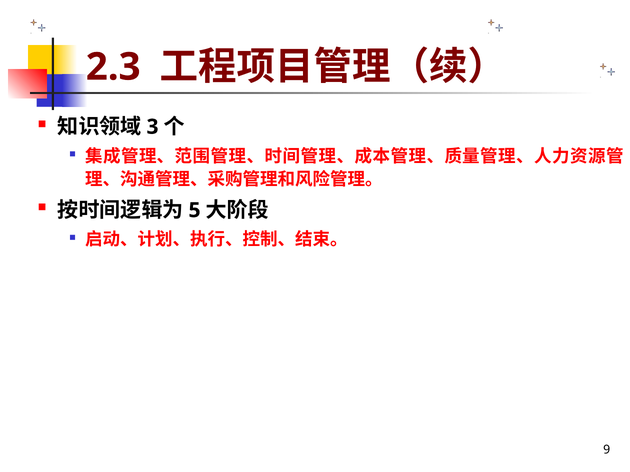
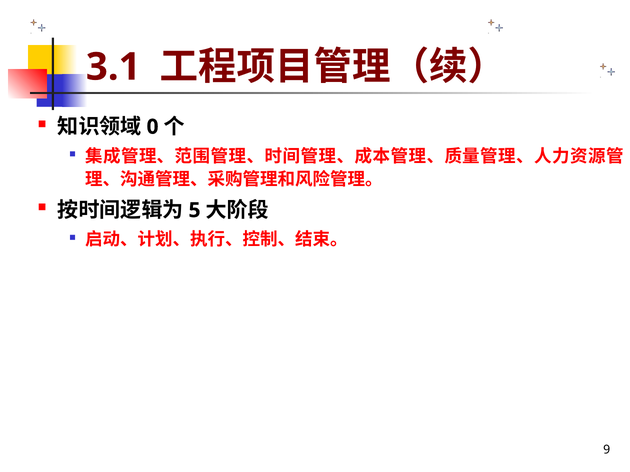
2.3: 2.3 -> 3.1
3: 3 -> 0
